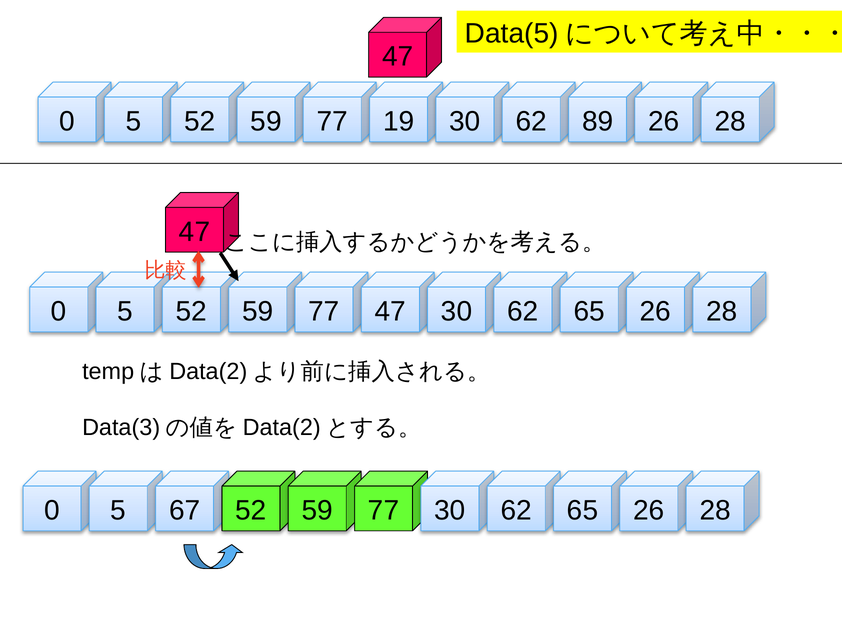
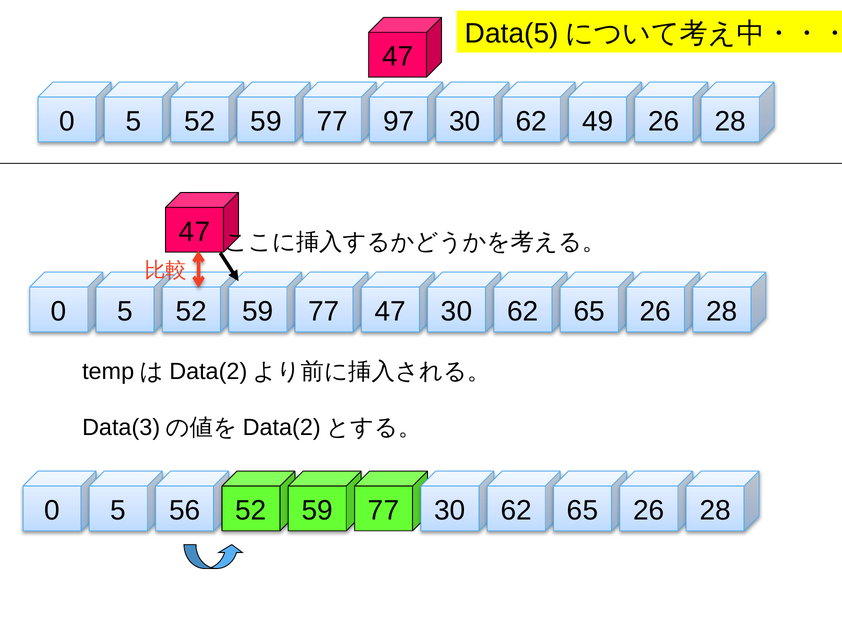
19: 19 -> 97
89: 89 -> 49
67: 67 -> 56
